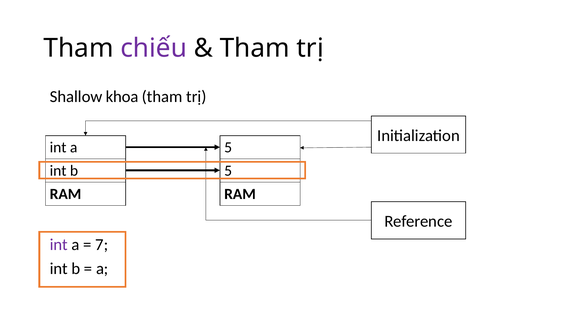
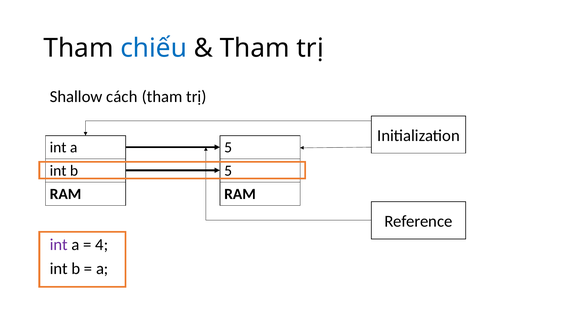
chiếu colour: purple -> blue
khoa: khoa -> cách
7: 7 -> 4
